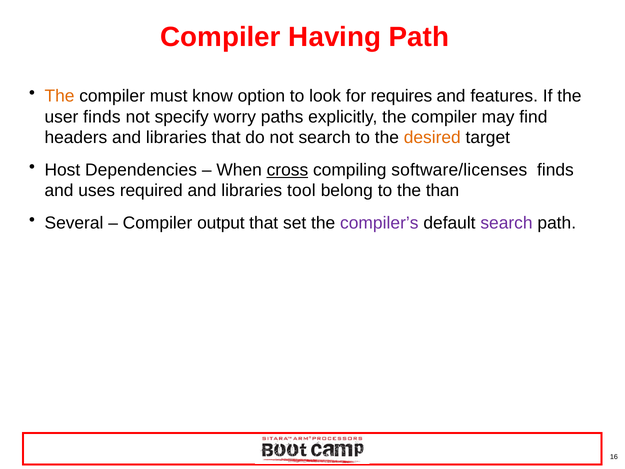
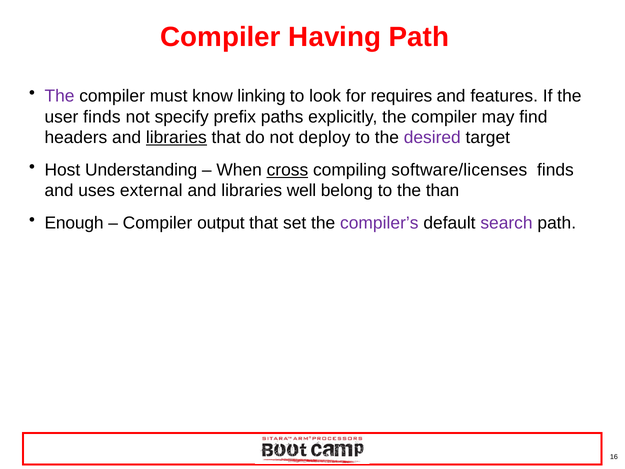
The at (59, 96) colour: orange -> purple
option: option -> linking
worry: worry -> prefix
libraries at (176, 138) underline: none -> present
not search: search -> deploy
desired colour: orange -> purple
Dependencies: Dependencies -> Understanding
required: required -> external
tool: tool -> well
Several: Several -> Enough
